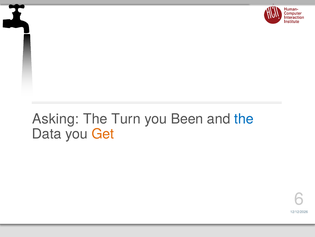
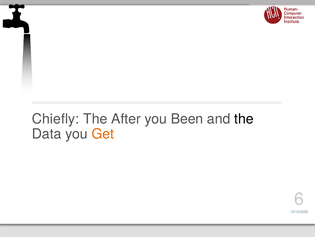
Asking: Asking -> Chiefly
Turn: Turn -> After
the at (244, 119) colour: blue -> black
